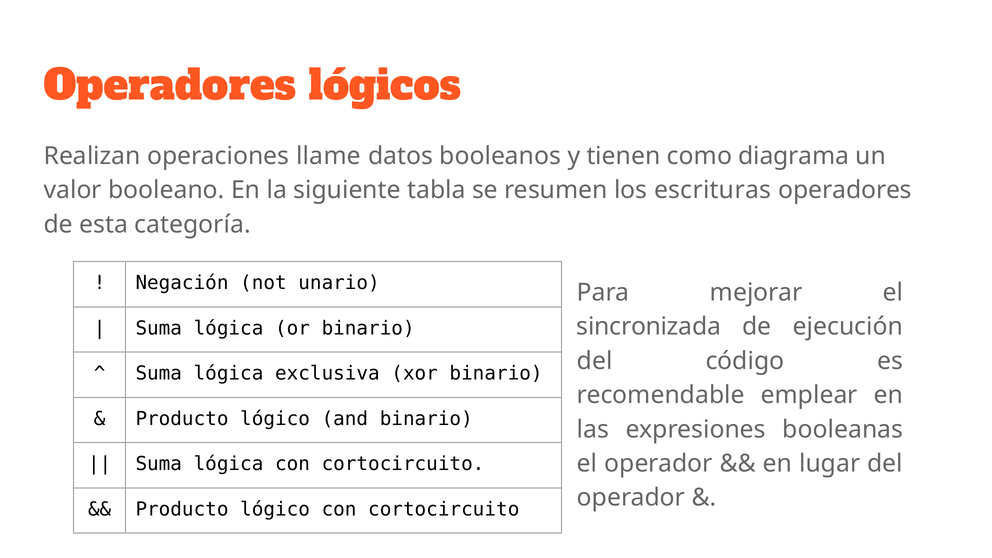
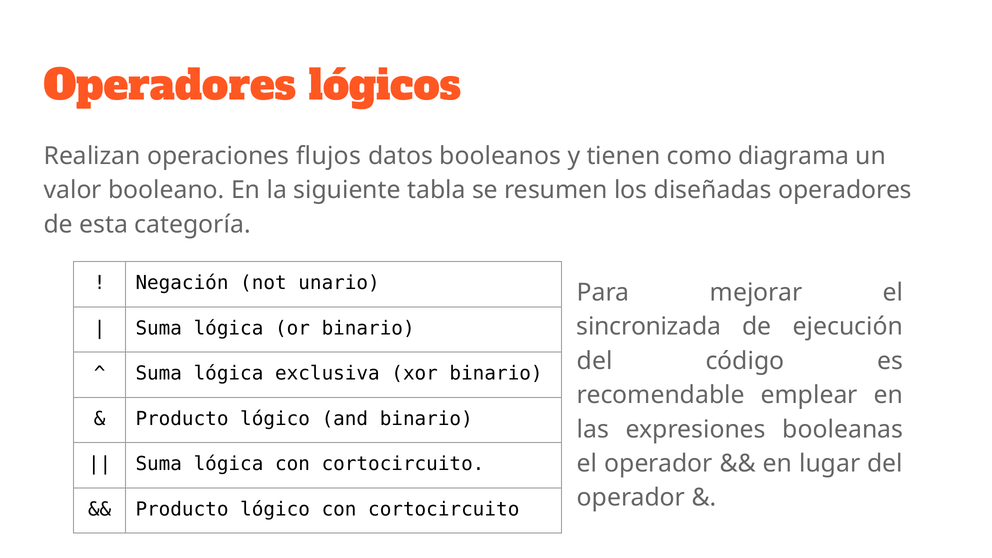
llame: llame -> flujos
escrituras: escrituras -> diseñadas
